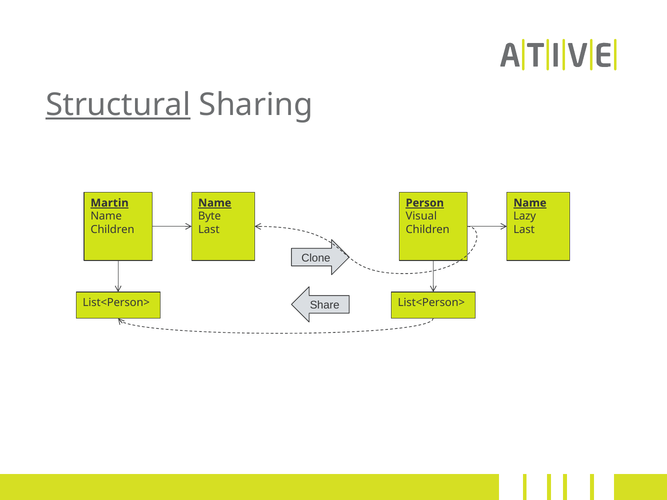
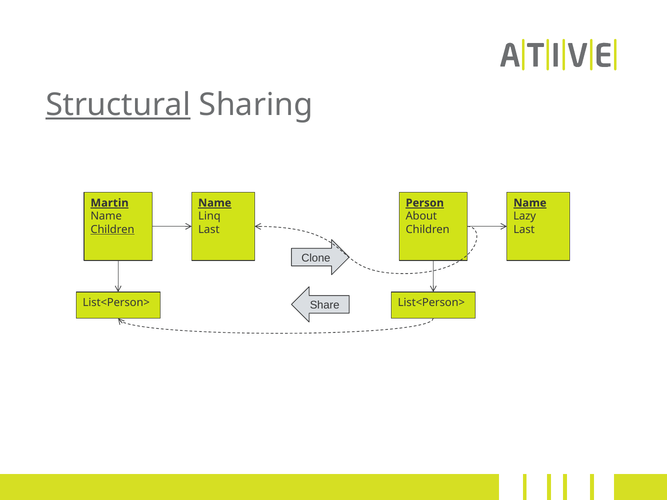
Byte: Byte -> Linq
Visual: Visual -> About
Children at (112, 230) underline: none -> present
